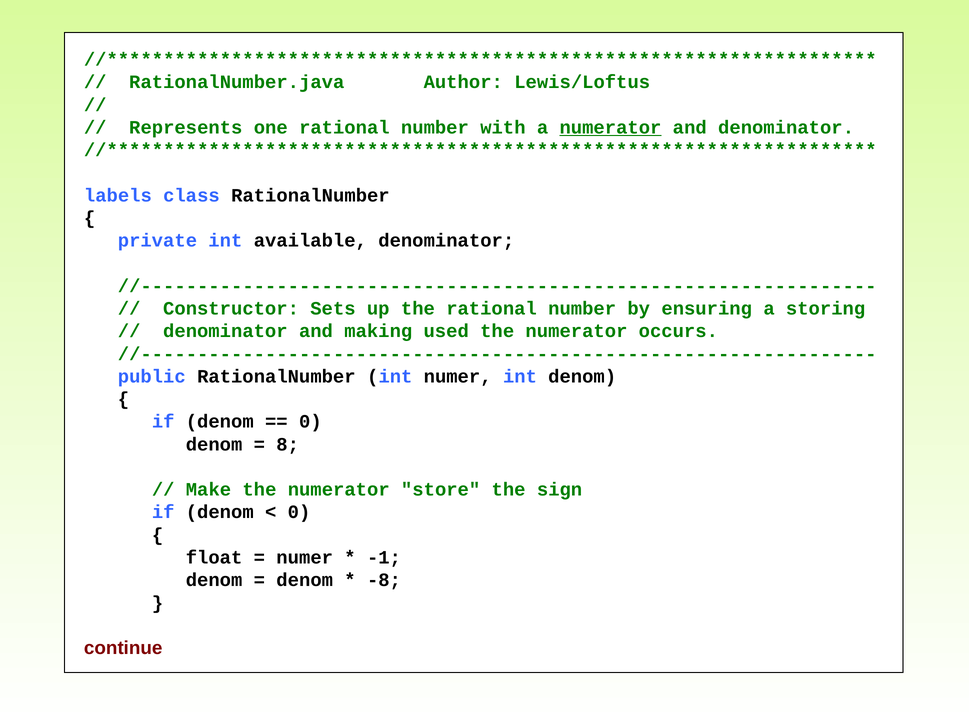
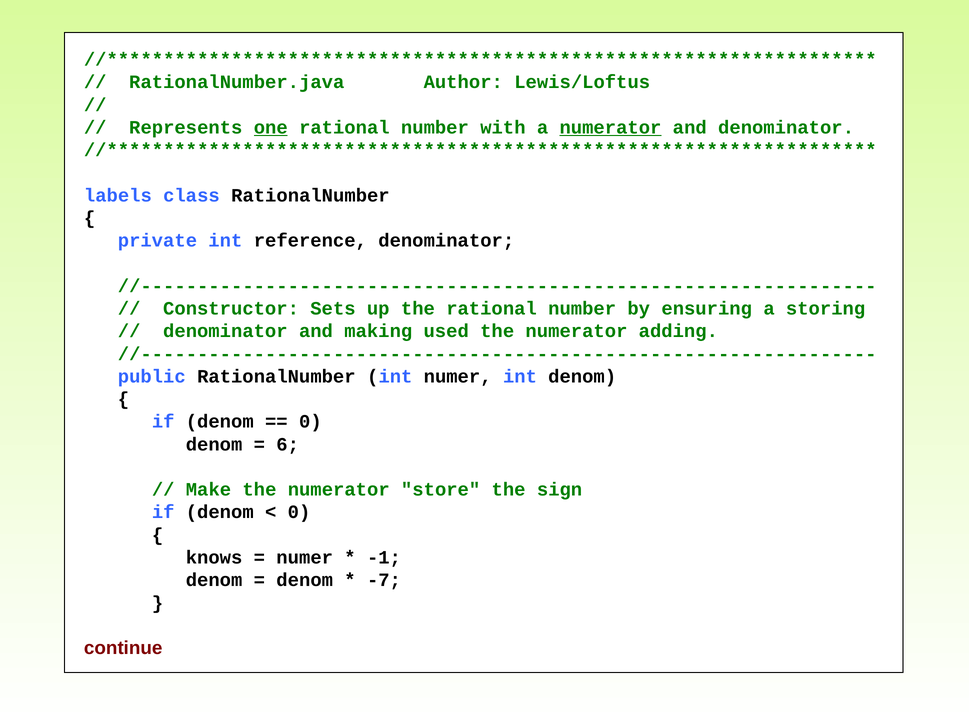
one underline: none -> present
available: available -> reference
occurs: occurs -> adding
8: 8 -> 6
float: float -> knows
-8: -8 -> -7
